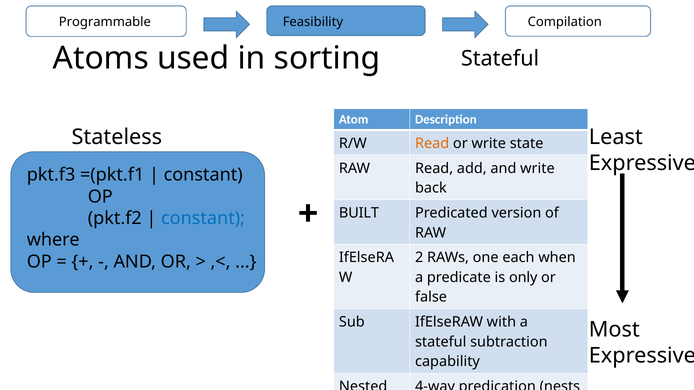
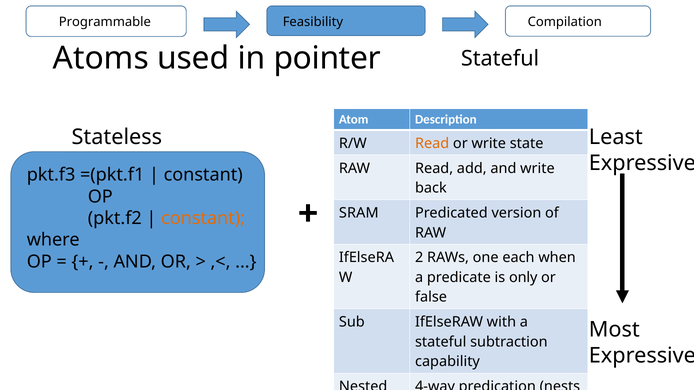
sorting: sorting -> pointer
BUILT: BUILT -> SRAM
constant at (203, 219) colour: blue -> orange
